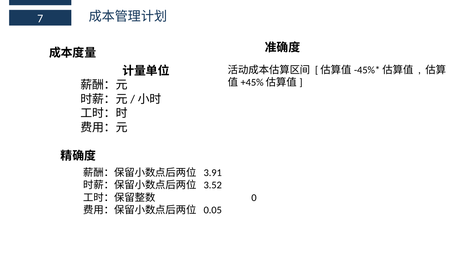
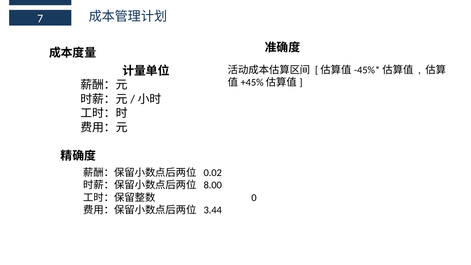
3.91: 3.91 -> 0.02
3.52: 3.52 -> 8.00
0.05: 0.05 -> 3.44
